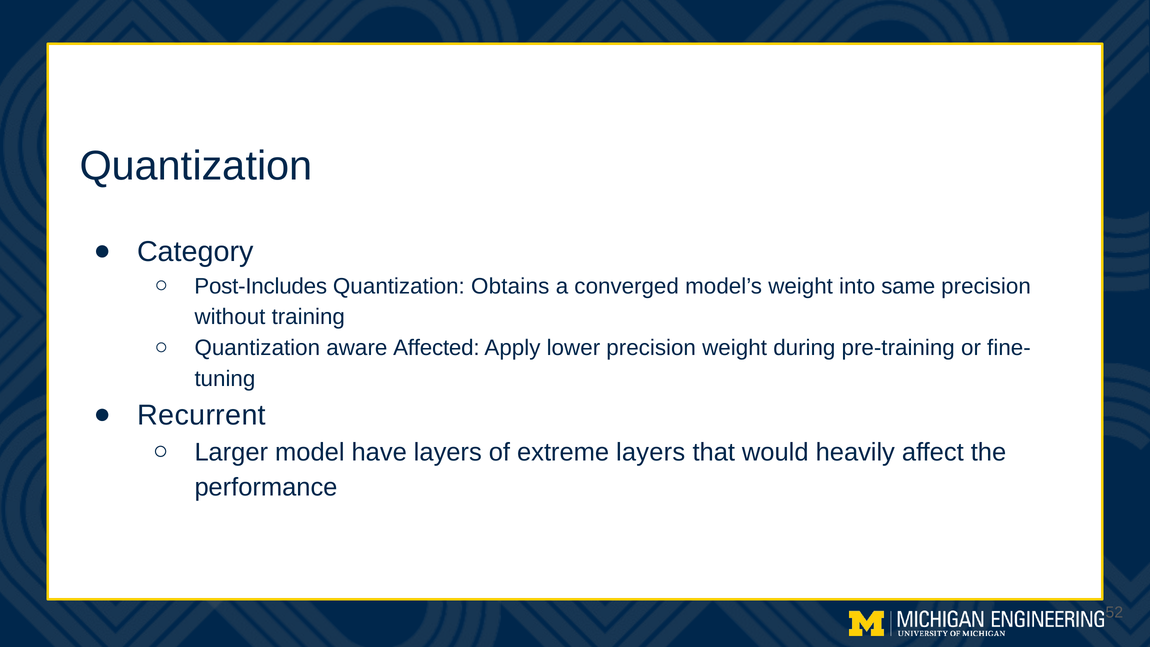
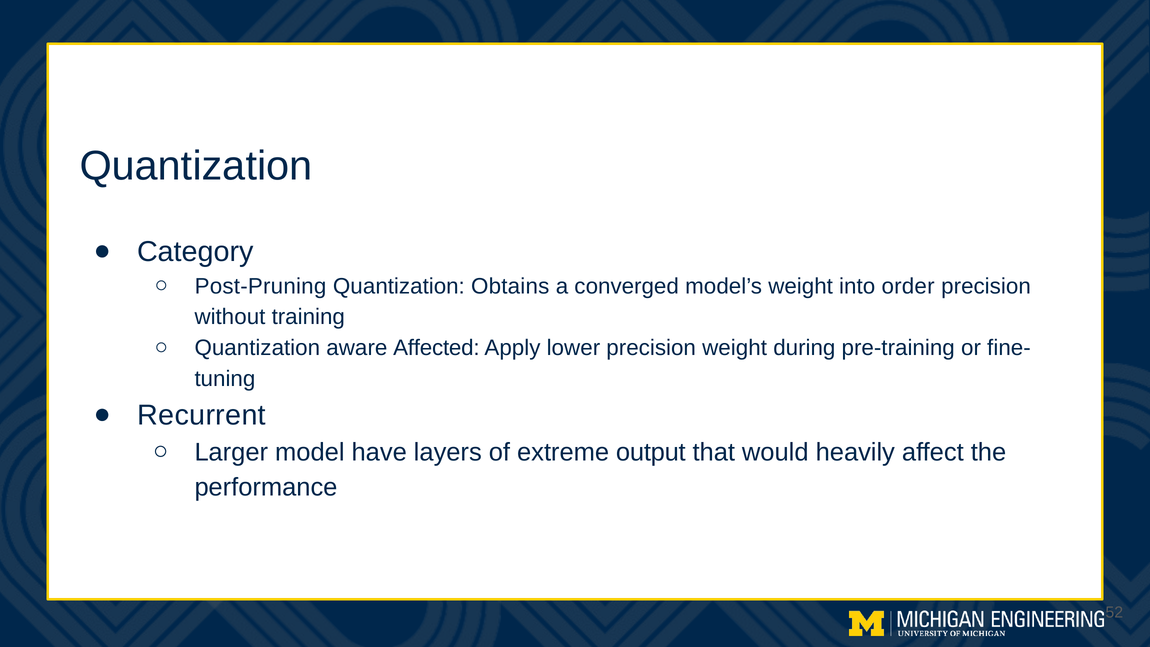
Post-Includes: Post-Includes -> Post-Pruning
same: same -> order
extreme layers: layers -> output
